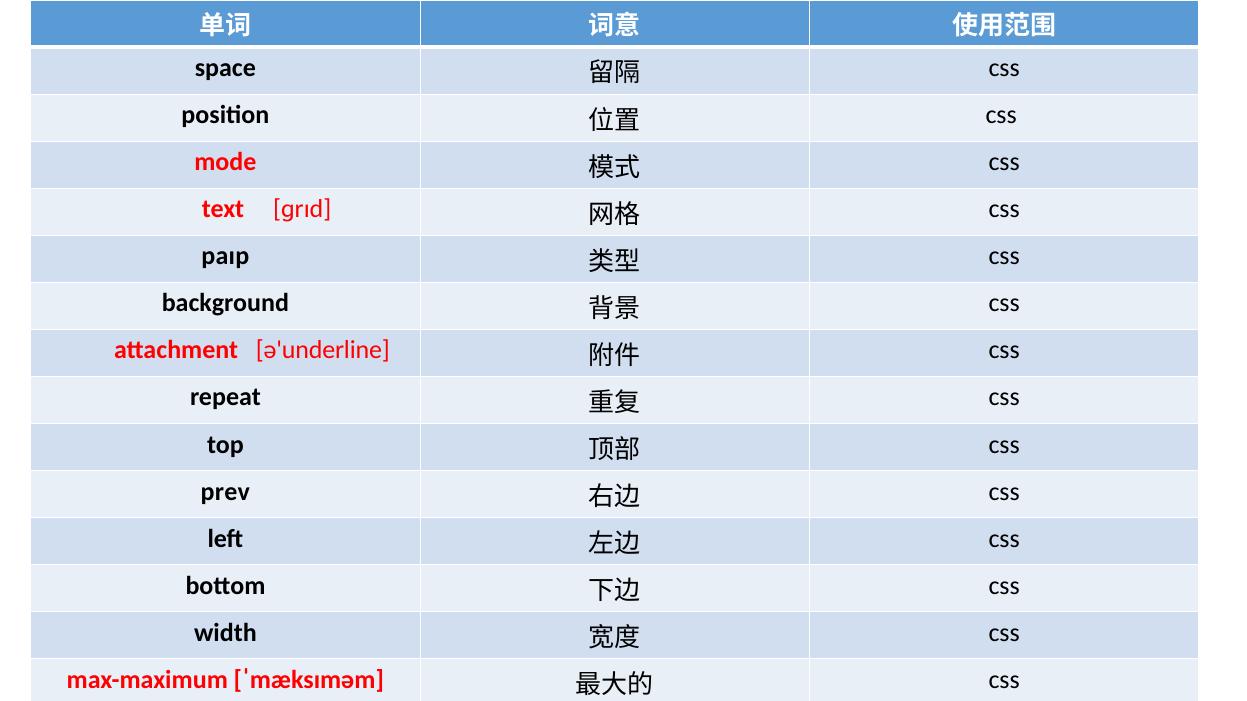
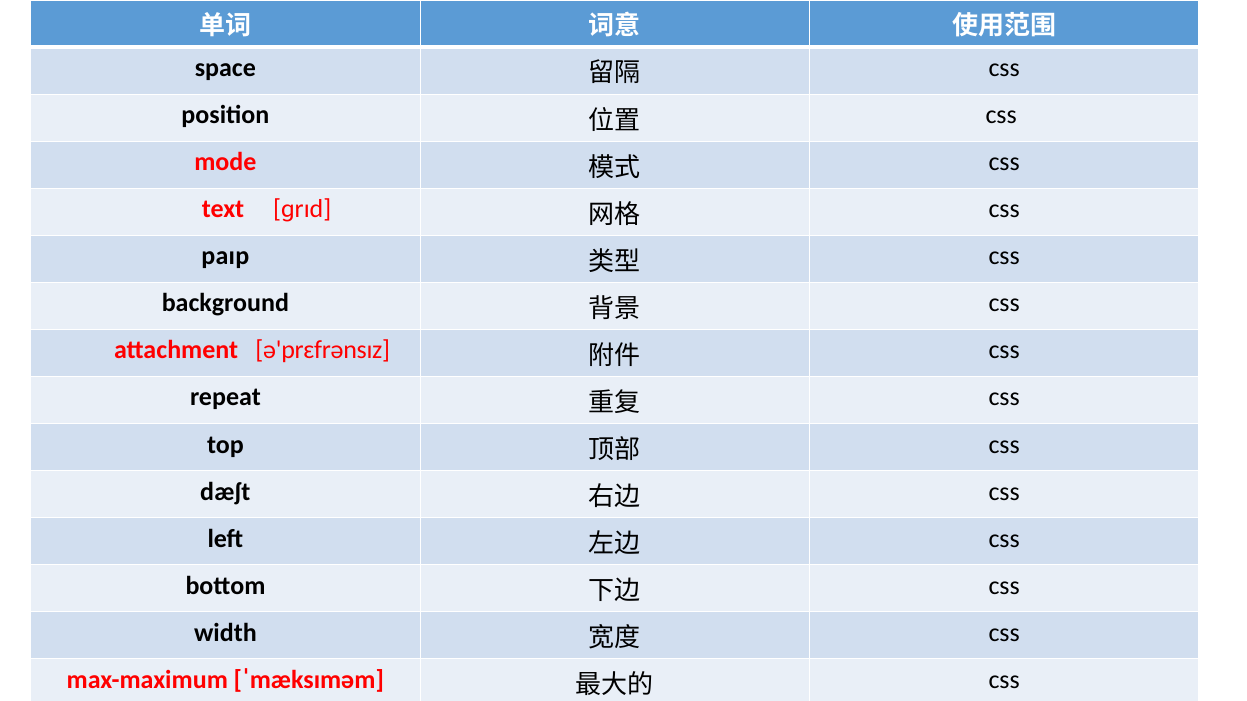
ə'underline: ə'underline -> ə'prɛfrənsɪz
prev: prev -> dæʃt
